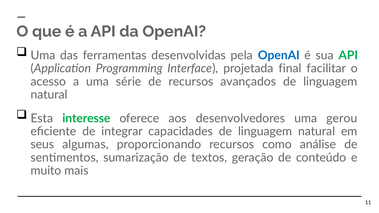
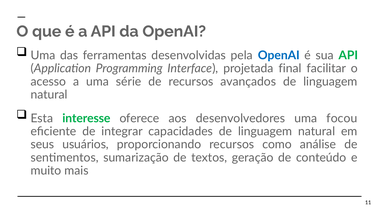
gerou: gerou -> focou
algumas: algumas -> usuários
